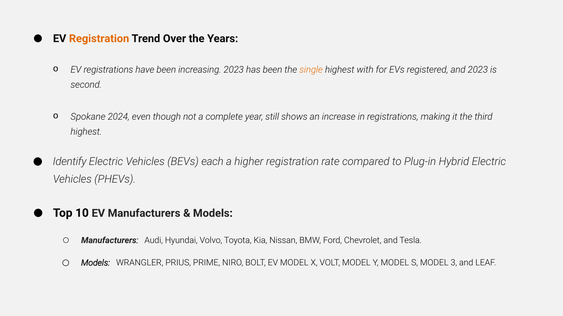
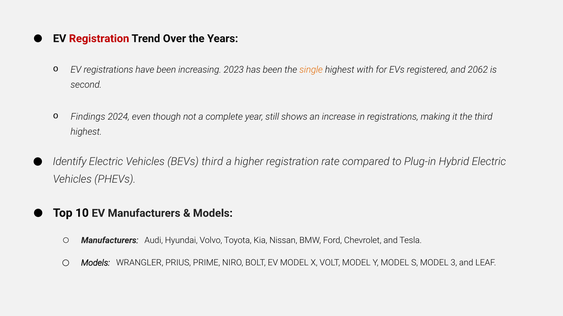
Registration at (99, 39) colour: orange -> red
and 2023: 2023 -> 2062
Spokane: Spokane -> Findings
BEVs each: each -> third
